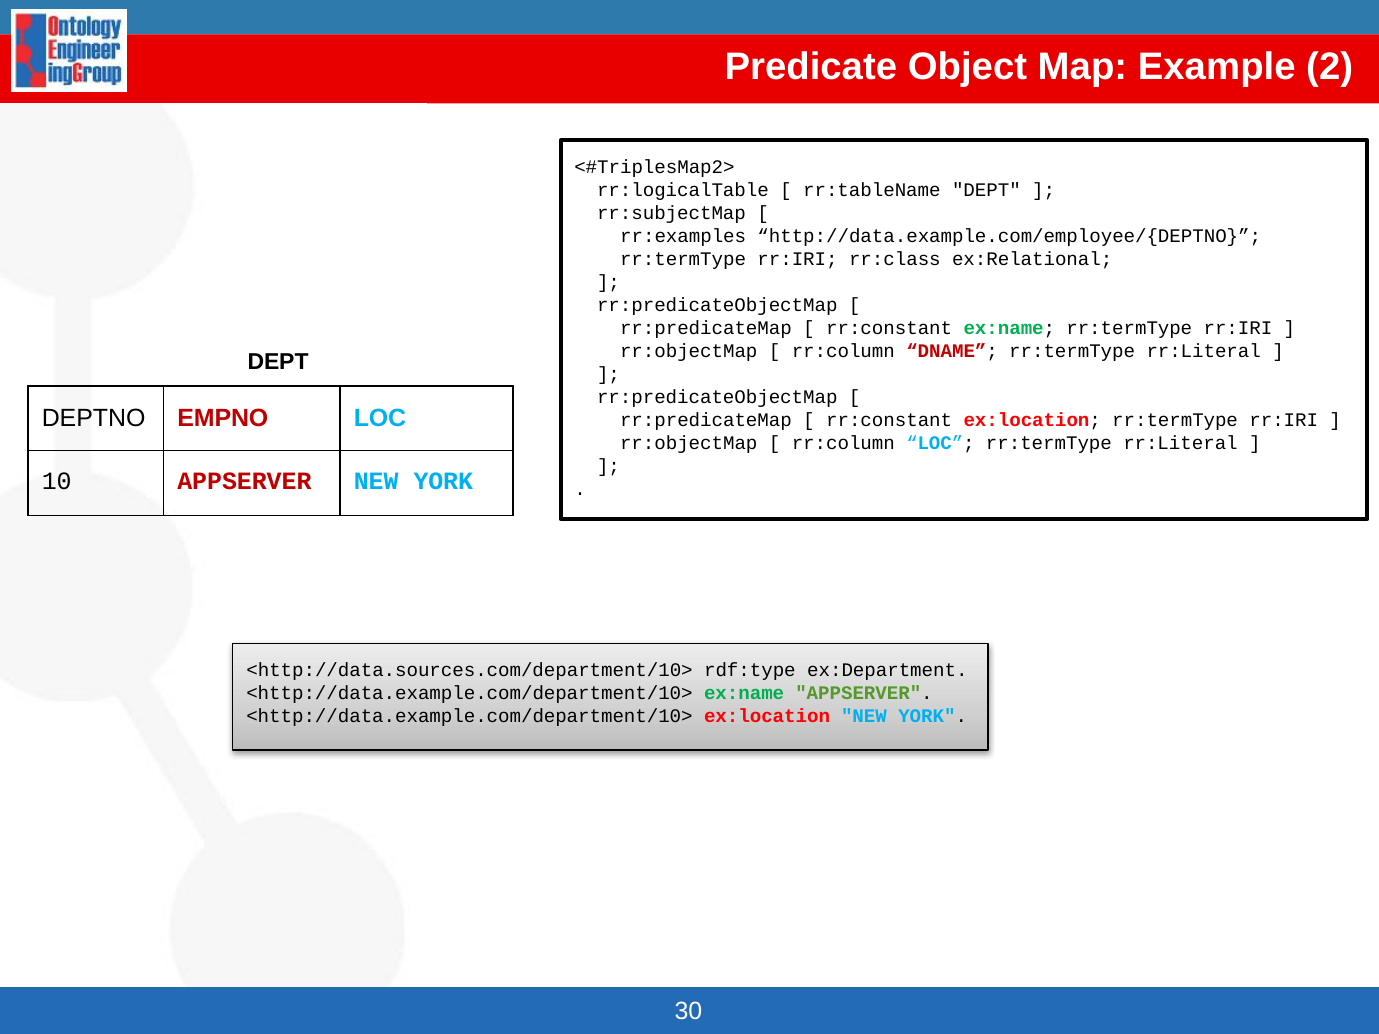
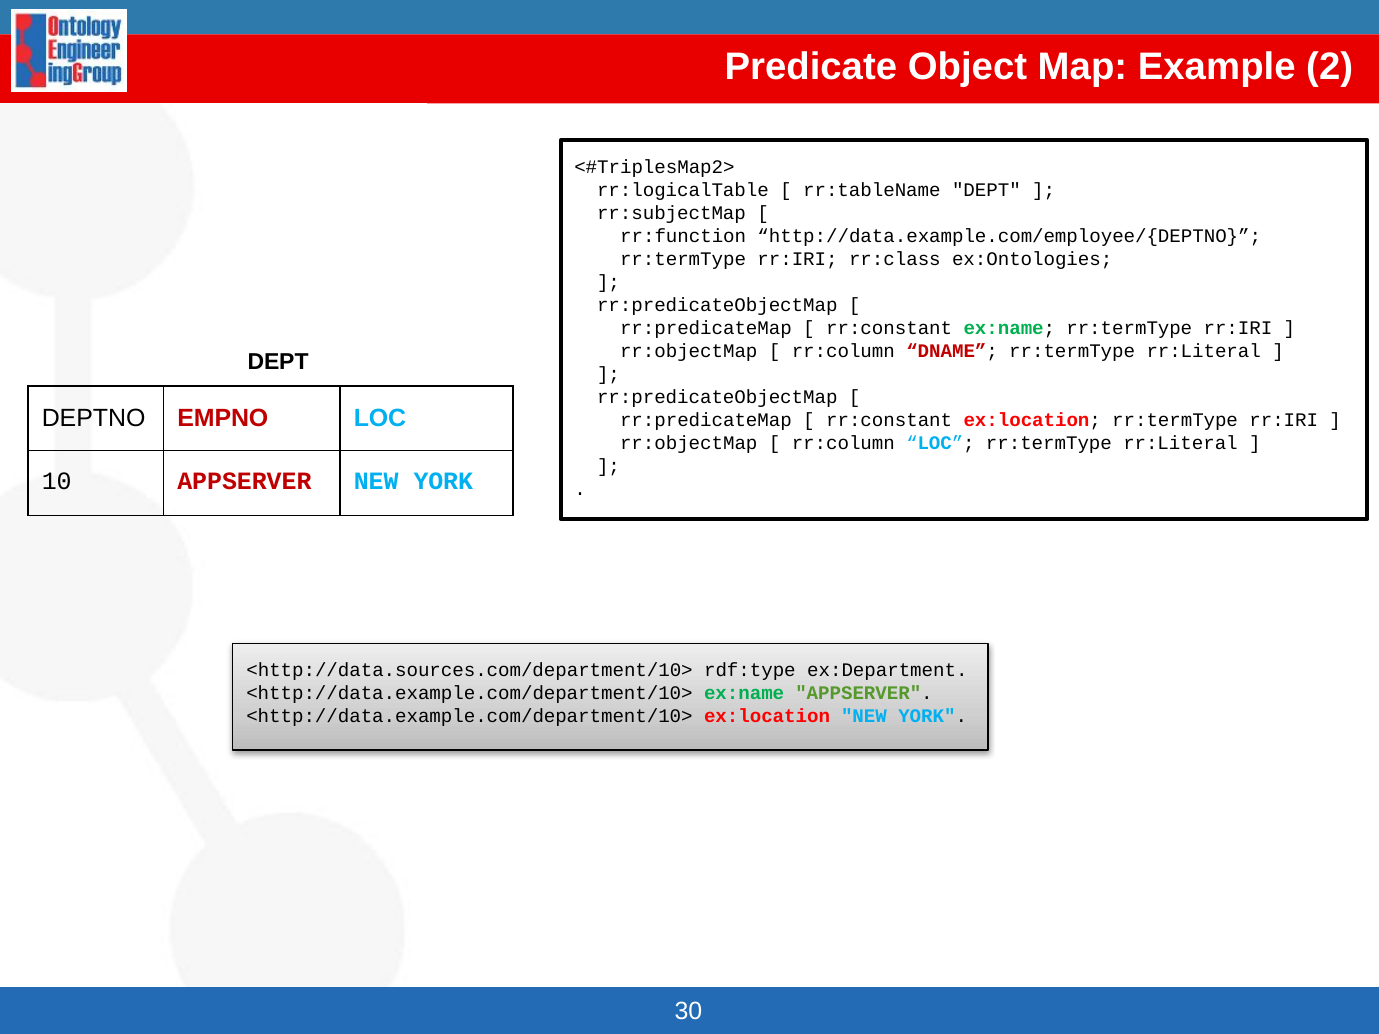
rr:examples: rr:examples -> rr:function
ex:Relational: ex:Relational -> ex:Ontologies
